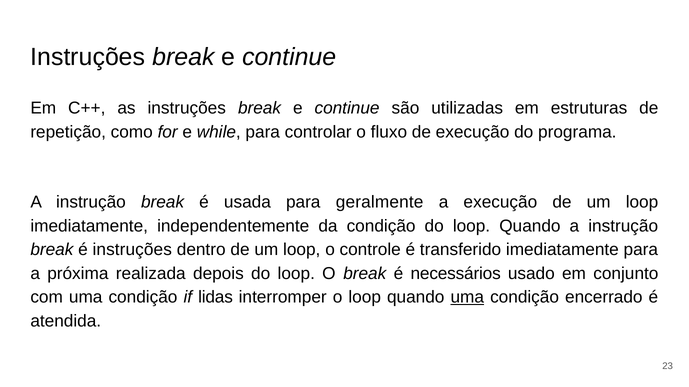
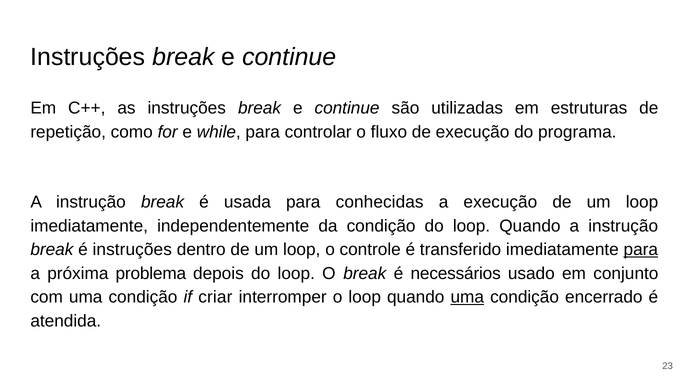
geralmente: geralmente -> conhecidas
para at (641, 250) underline: none -> present
realizada: realizada -> problema
lidas: lidas -> criar
